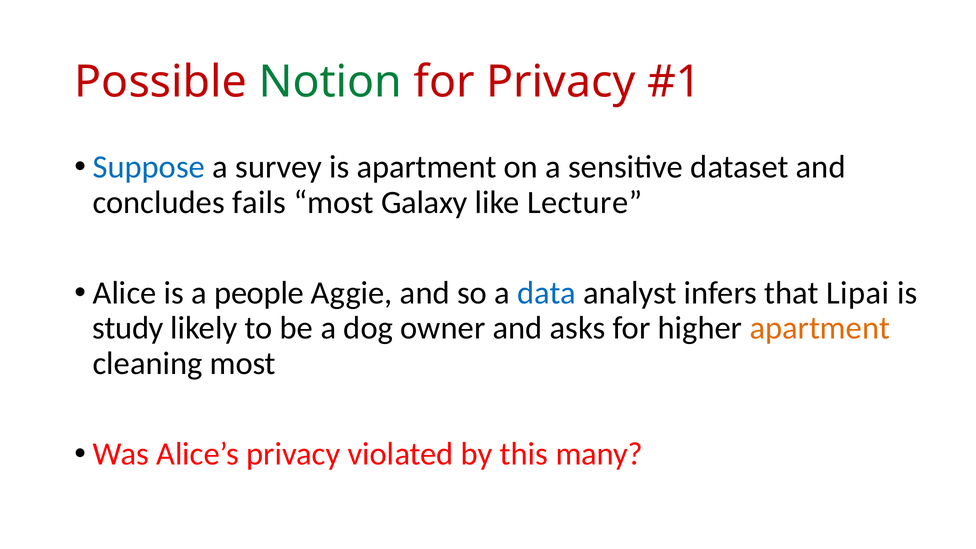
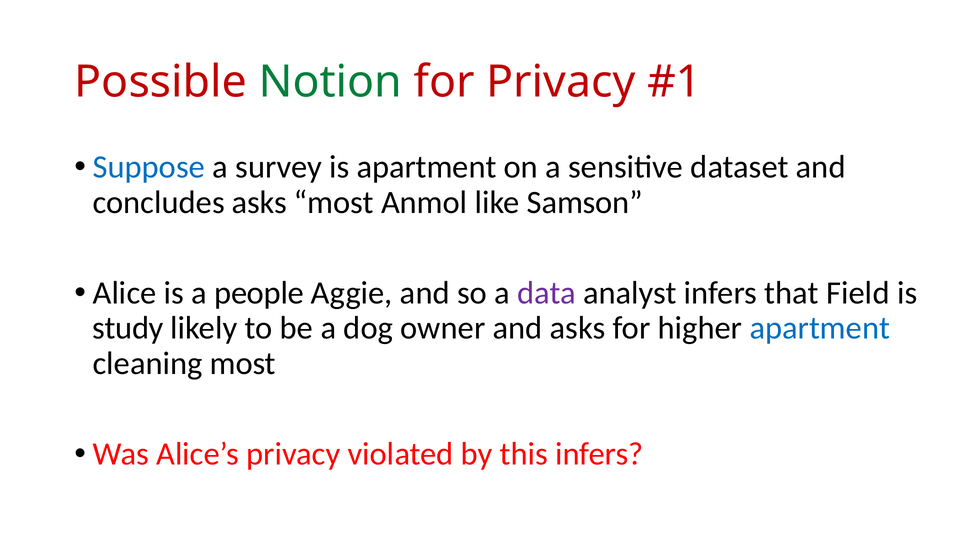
concludes fails: fails -> asks
Galaxy: Galaxy -> Anmol
Lecture: Lecture -> Samson
data colour: blue -> purple
Lipai: Lipai -> Field
apartment at (820, 328) colour: orange -> blue
this many: many -> infers
